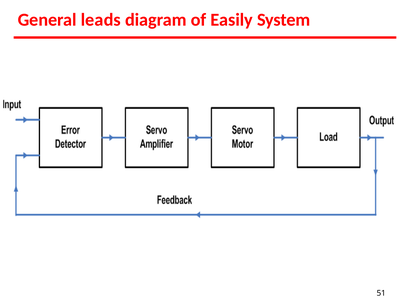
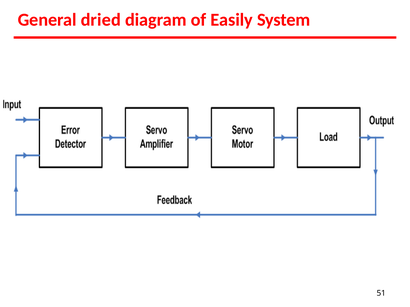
leads: leads -> dried
